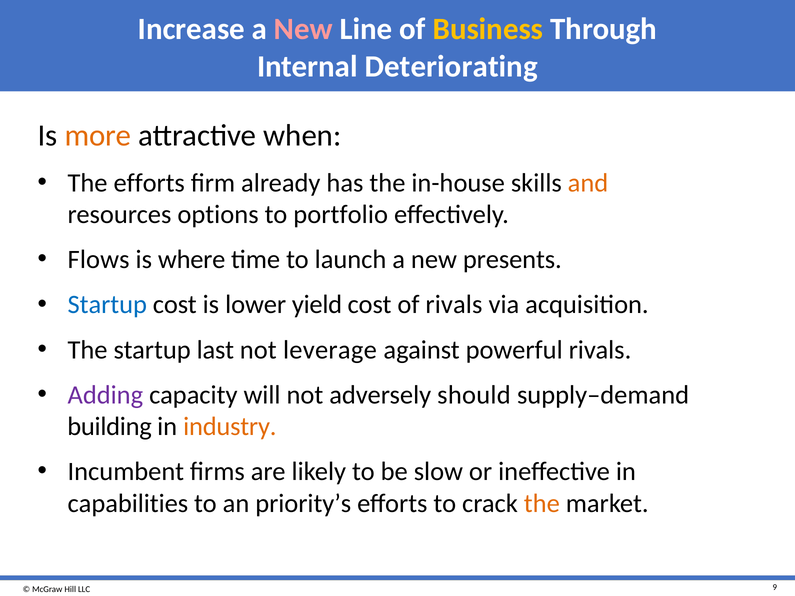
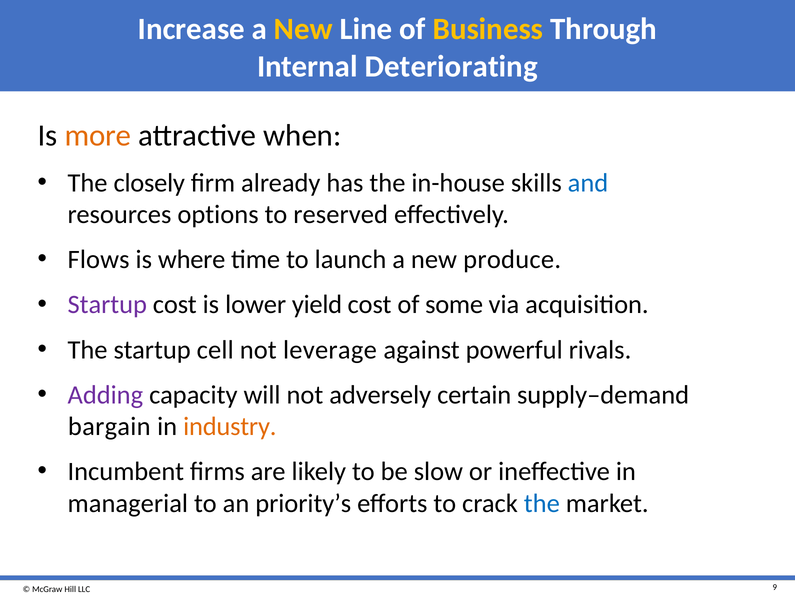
New at (303, 29) colour: pink -> yellow
The efforts: efforts -> closely
and colour: orange -> blue
portfolio: portfolio -> reserved
presents: presents -> produce
Startup at (107, 305) colour: blue -> purple
of rivals: rivals -> some
last: last -> cell
should: should -> certain
building: building -> bargain
capabilities: capabilities -> managerial
the at (542, 504) colour: orange -> blue
